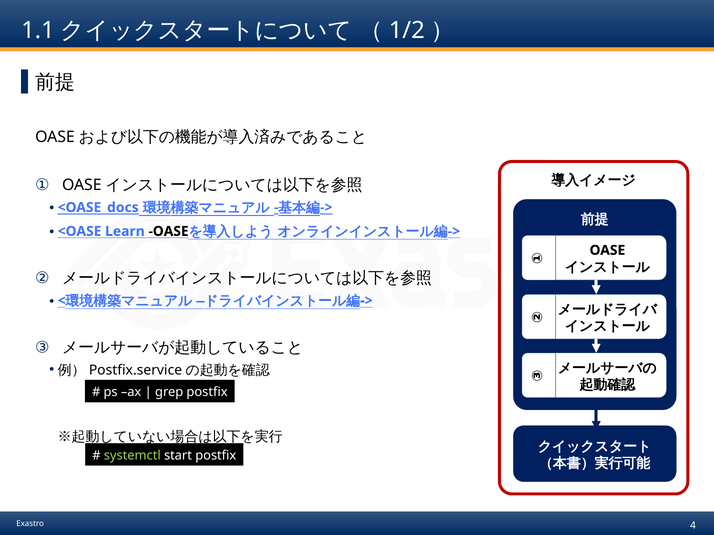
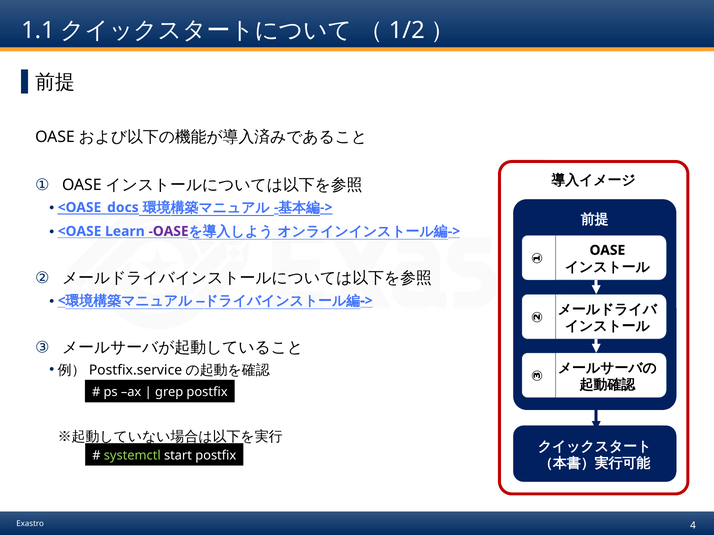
OASE at (169, 232) colour: black -> purple
